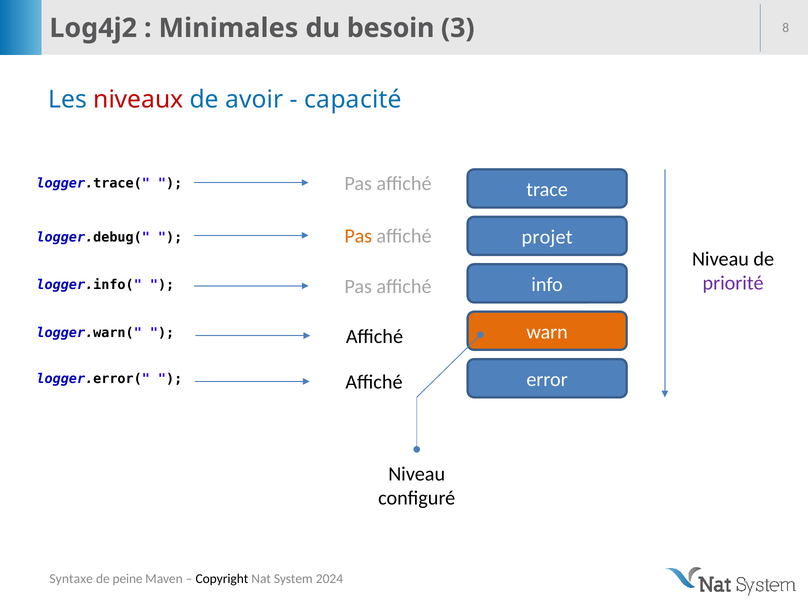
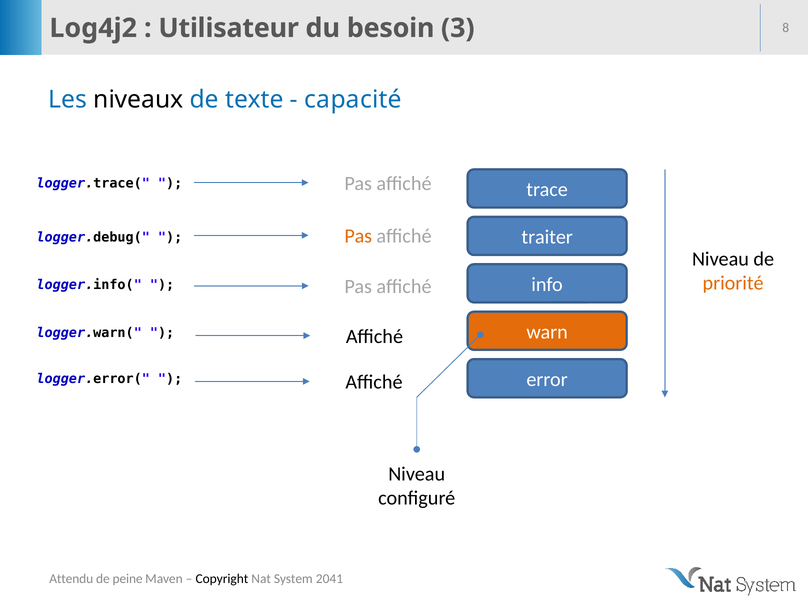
Minimales: Minimales -> Utilisateur
niveaux colour: red -> black
avoir: avoir -> texte
projet: projet -> traiter
priorité colour: purple -> orange
Syntaxe: Syntaxe -> Attendu
2024: 2024 -> 2041
